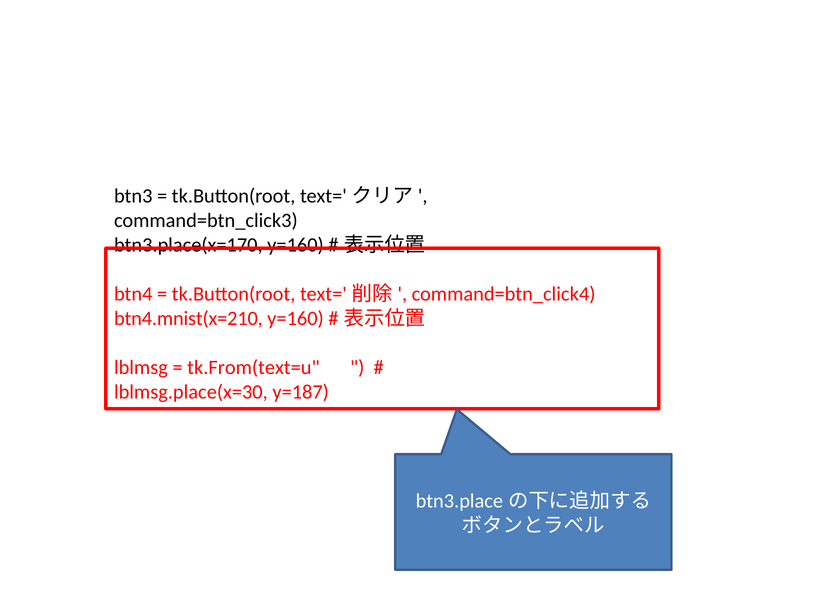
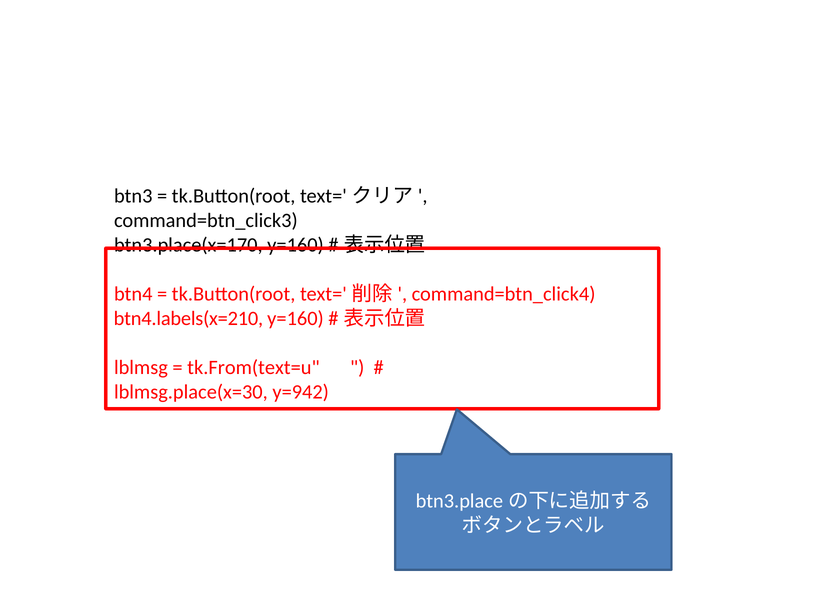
btn4.mnist(x=210: btn4.mnist(x=210 -> btn4.labels(x=210
y=187: y=187 -> y=942
